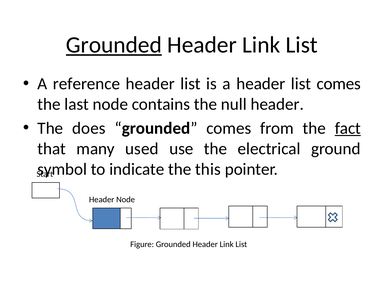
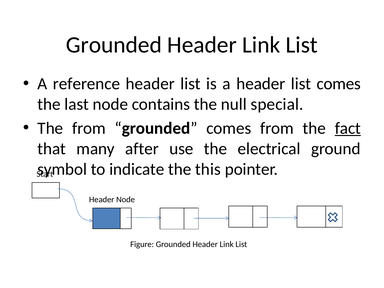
Grounded at (114, 45) underline: present -> none
null header: header -> special
The does: does -> from
used: used -> after
